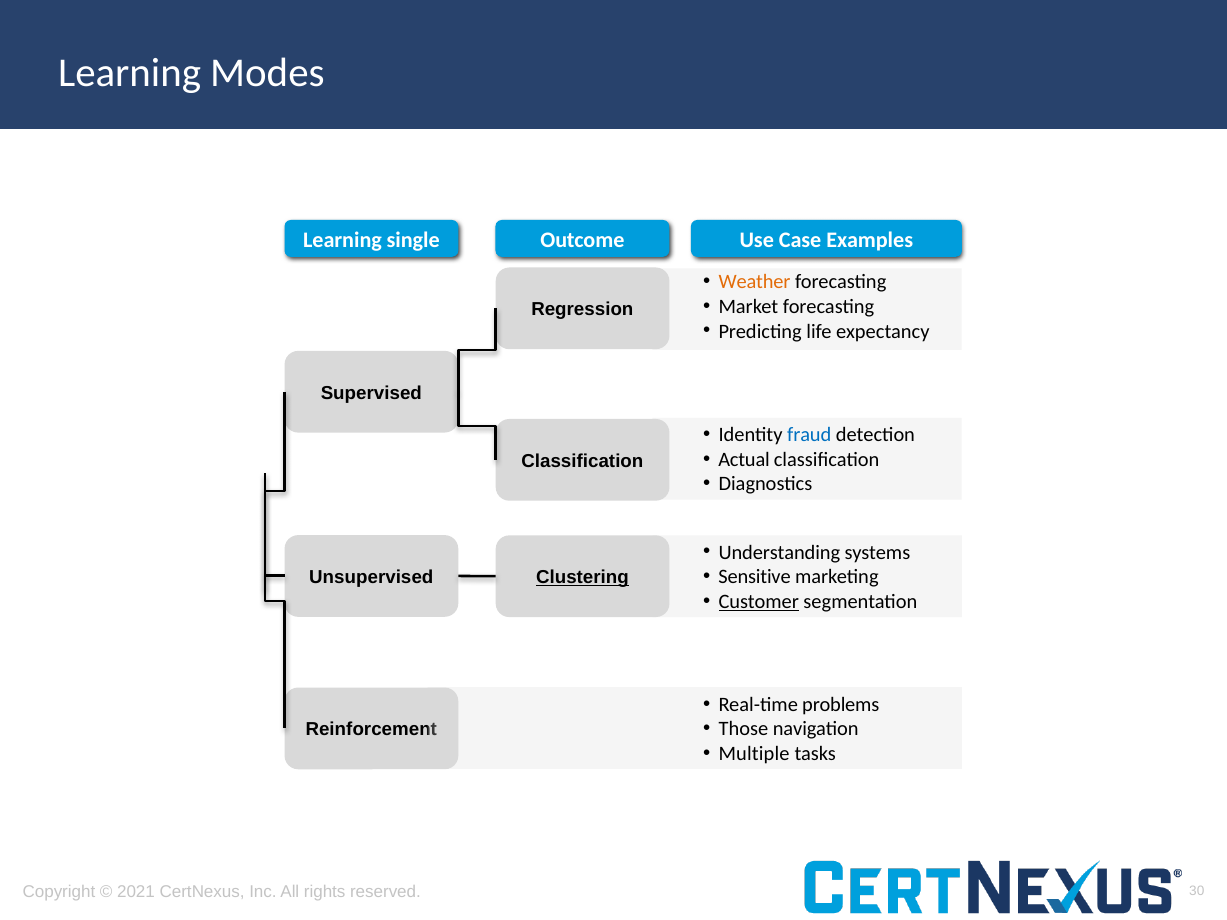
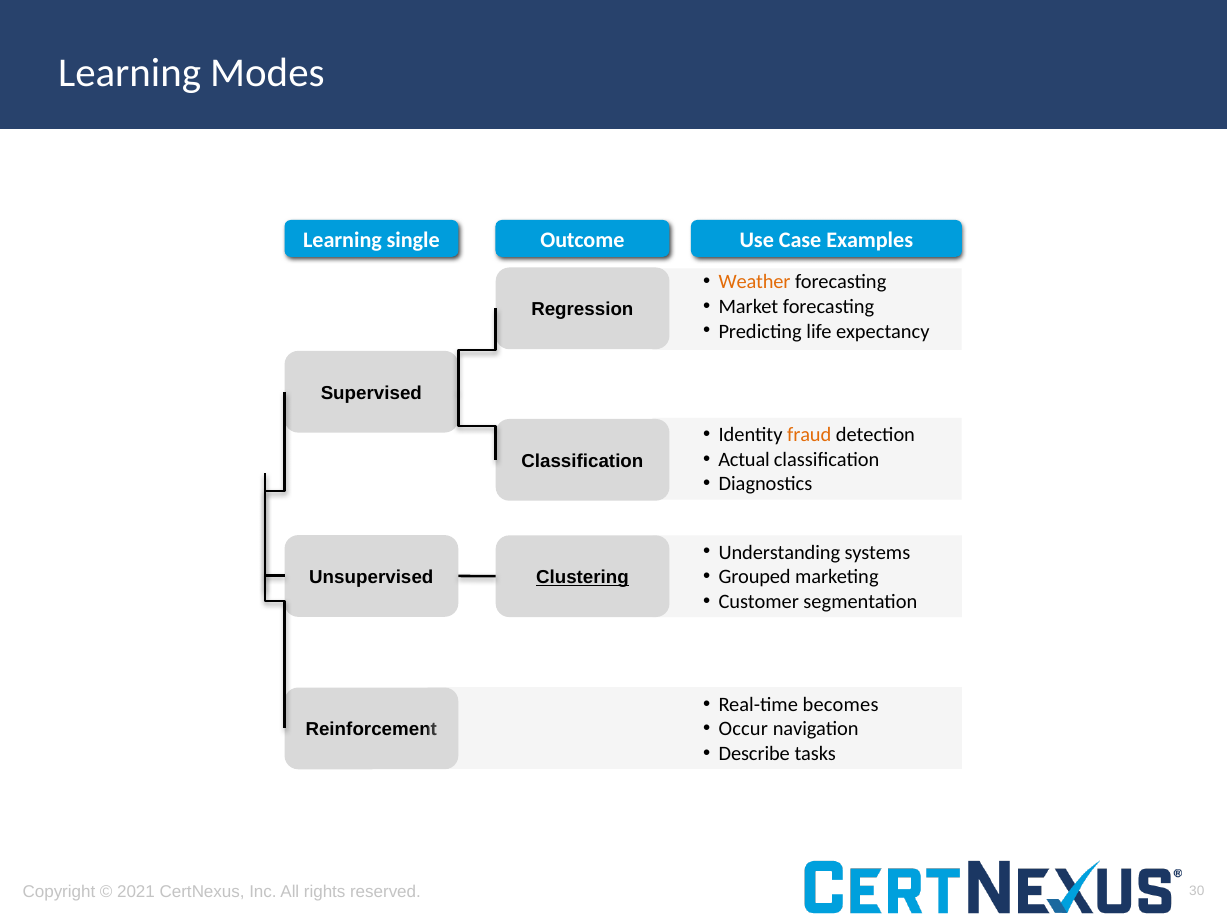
fraud colour: blue -> orange
Sensitive: Sensitive -> Grouped
Customer underline: present -> none
problems: problems -> becomes
Those: Those -> Occur
Multiple: Multiple -> Describe
